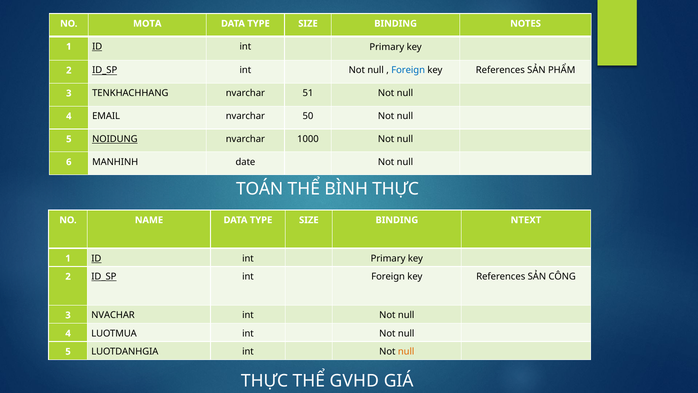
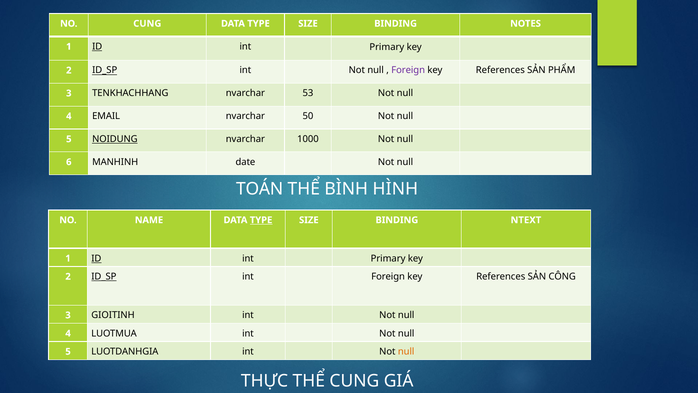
NO MOTA: MOTA -> CUNG
Foreign at (408, 70) colour: blue -> purple
51: 51 -> 53
BÌNH THỰC: THỰC -> HÌNH
TYPE at (261, 220) underline: none -> present
NVACHAR: NVACHAR -> GIOITINH
THỂ GVHD: GVHD -> CUNG
